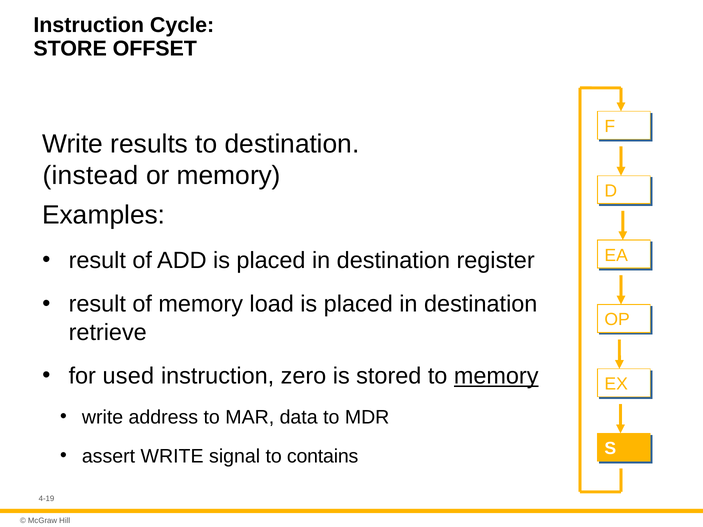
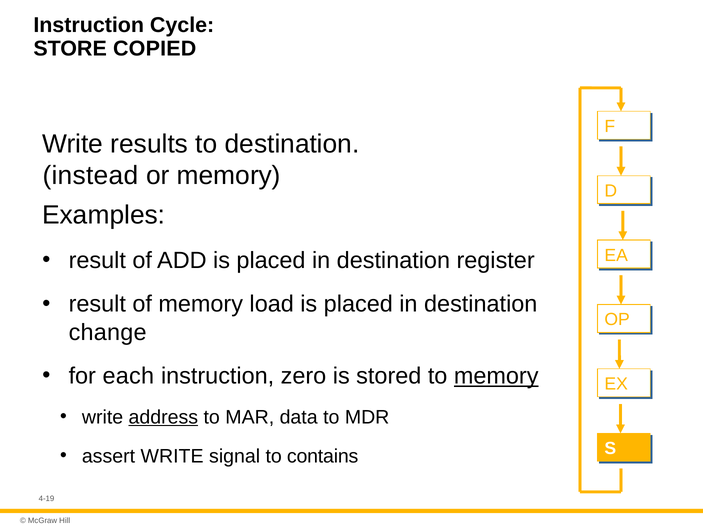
OFFSET: OFFSET -> COPIED
retrieve: retrieve -> change
used: used -> each
address underline: none -> present
